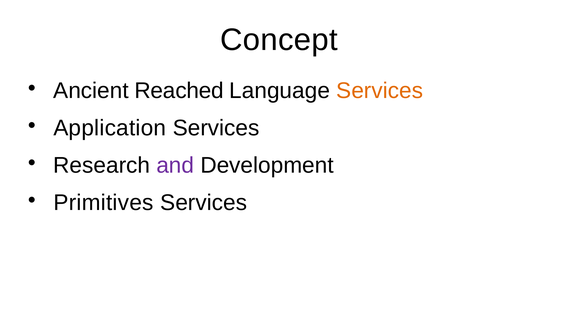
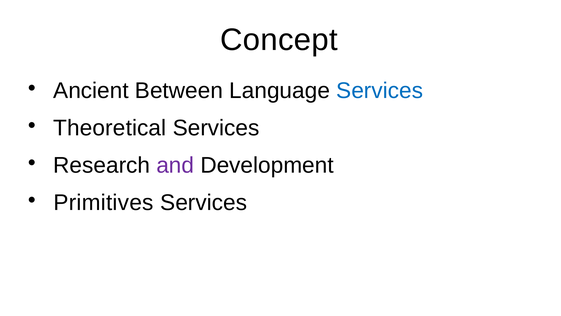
Reached: Reached -> Between
Services at (380, 91) colour: orange -> blue
Application: Application -> Theoretical
